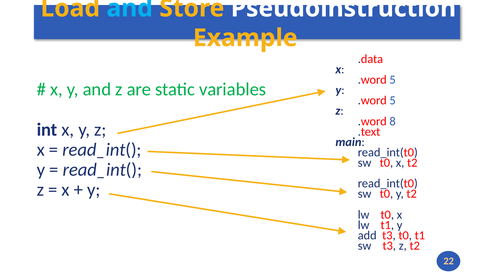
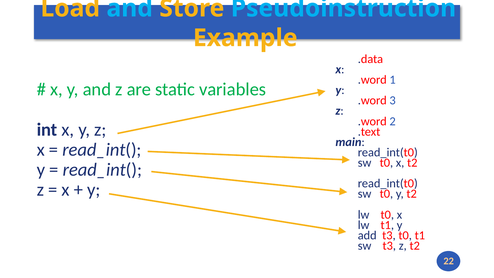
Pseudoinstruction colour: white -> light blue
5 at (393, 80): 5 -> 1
5 at (393, 100): 5 -> 3
8: 8 -> 2
